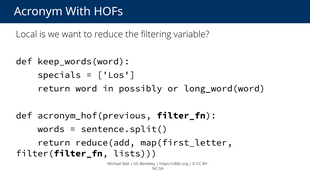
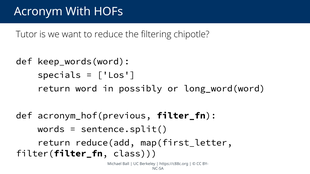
Local: Local -> Tutor
variable: variable -> chipotle
lists: lists -> class
